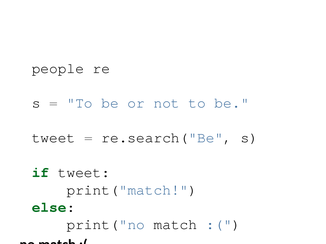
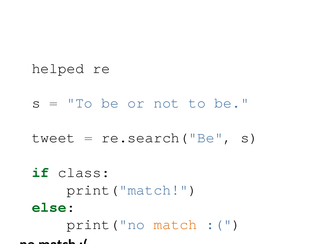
people: people -> helped
if tweet: tweet -> class
match at (175, 225) colour: black -> orange
